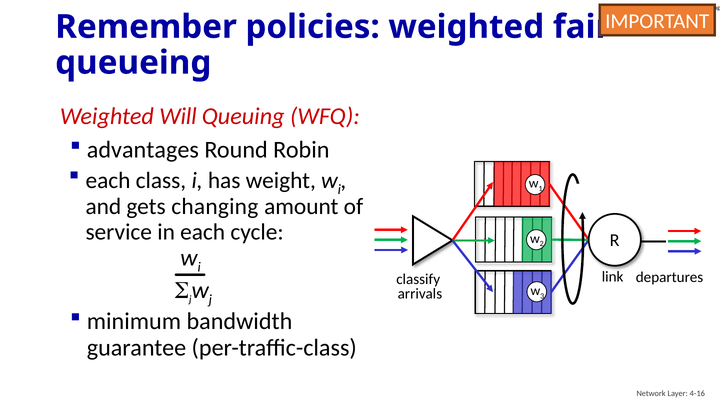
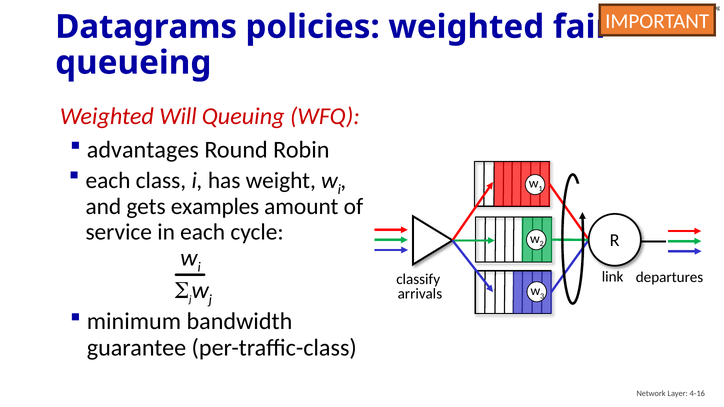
Remember: Remember -> Datagrams
changing: changing -> examples
